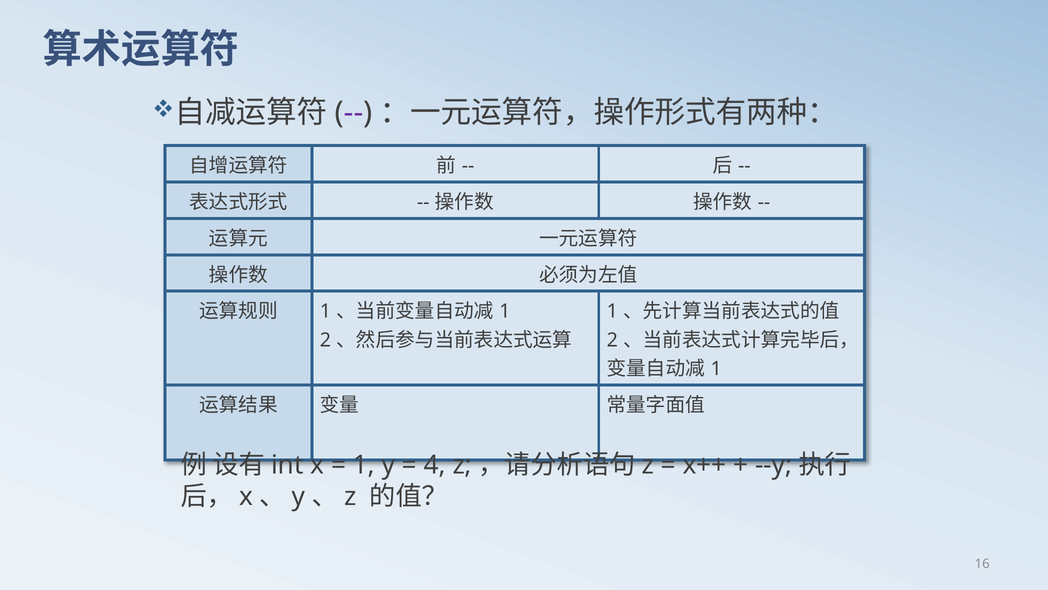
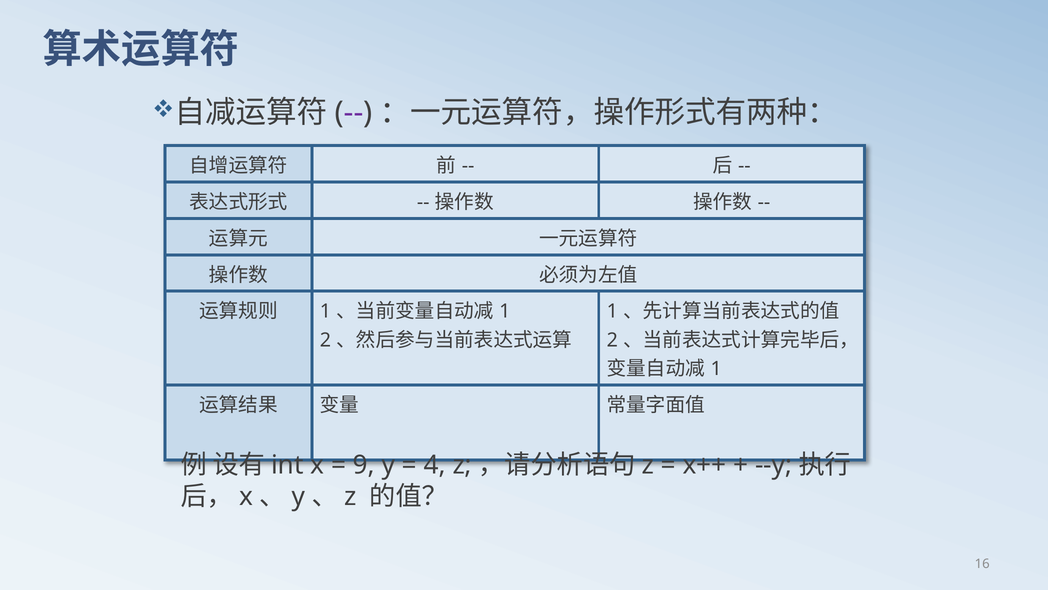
1 at (364, 465): 1 -> 9
